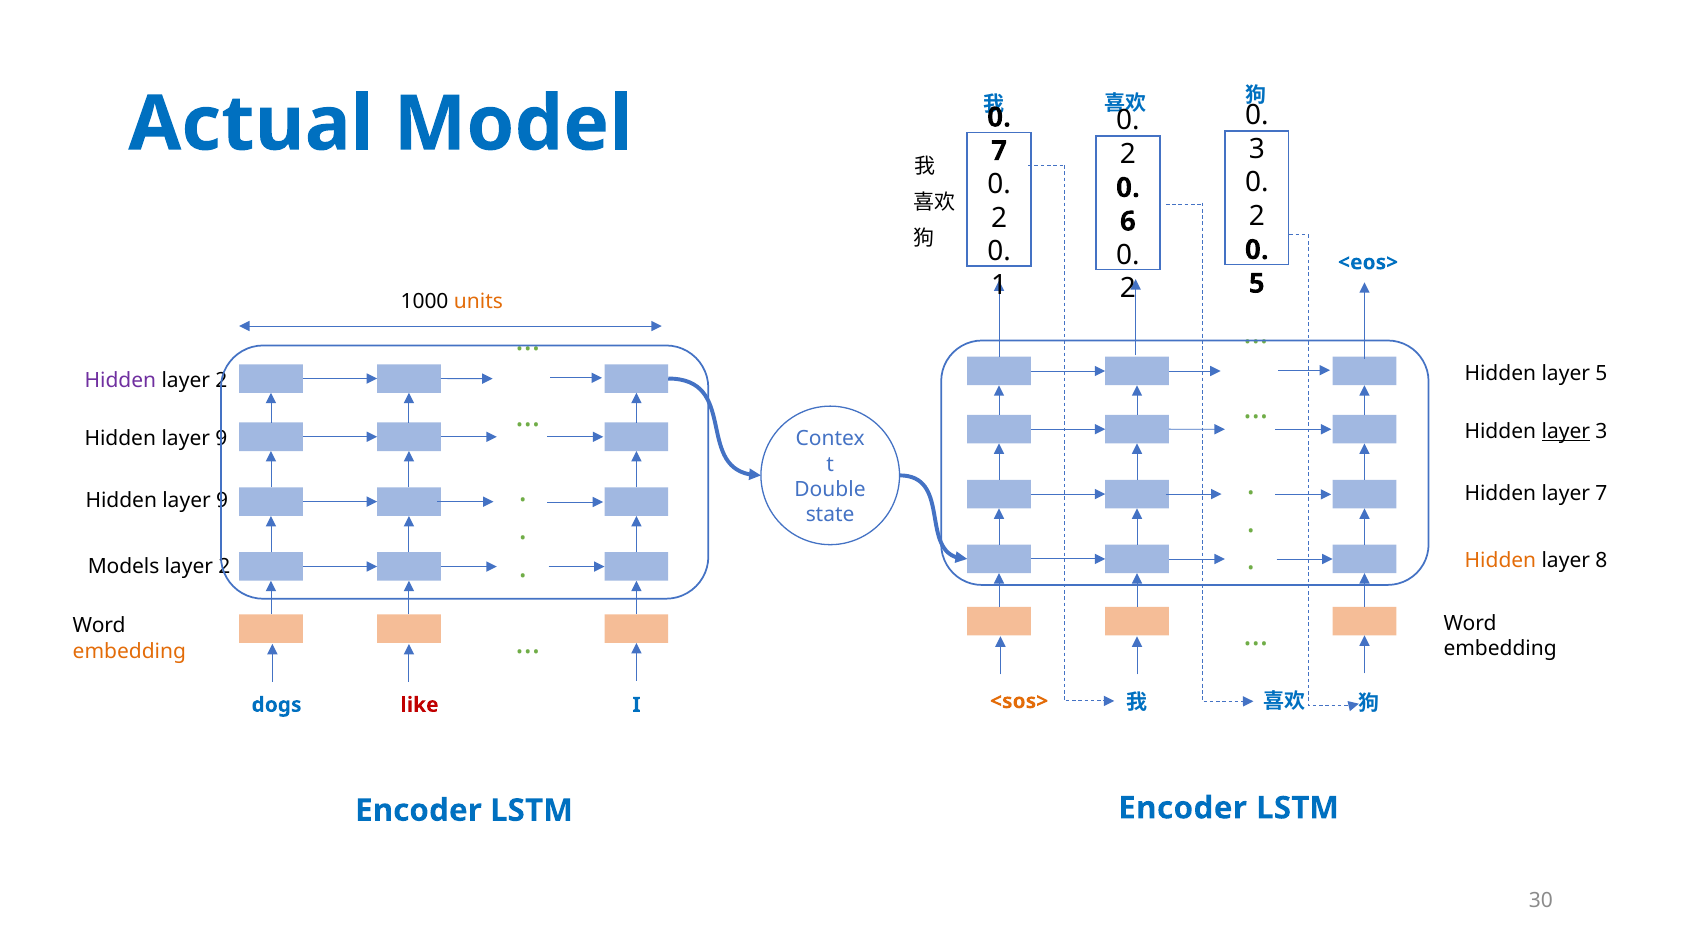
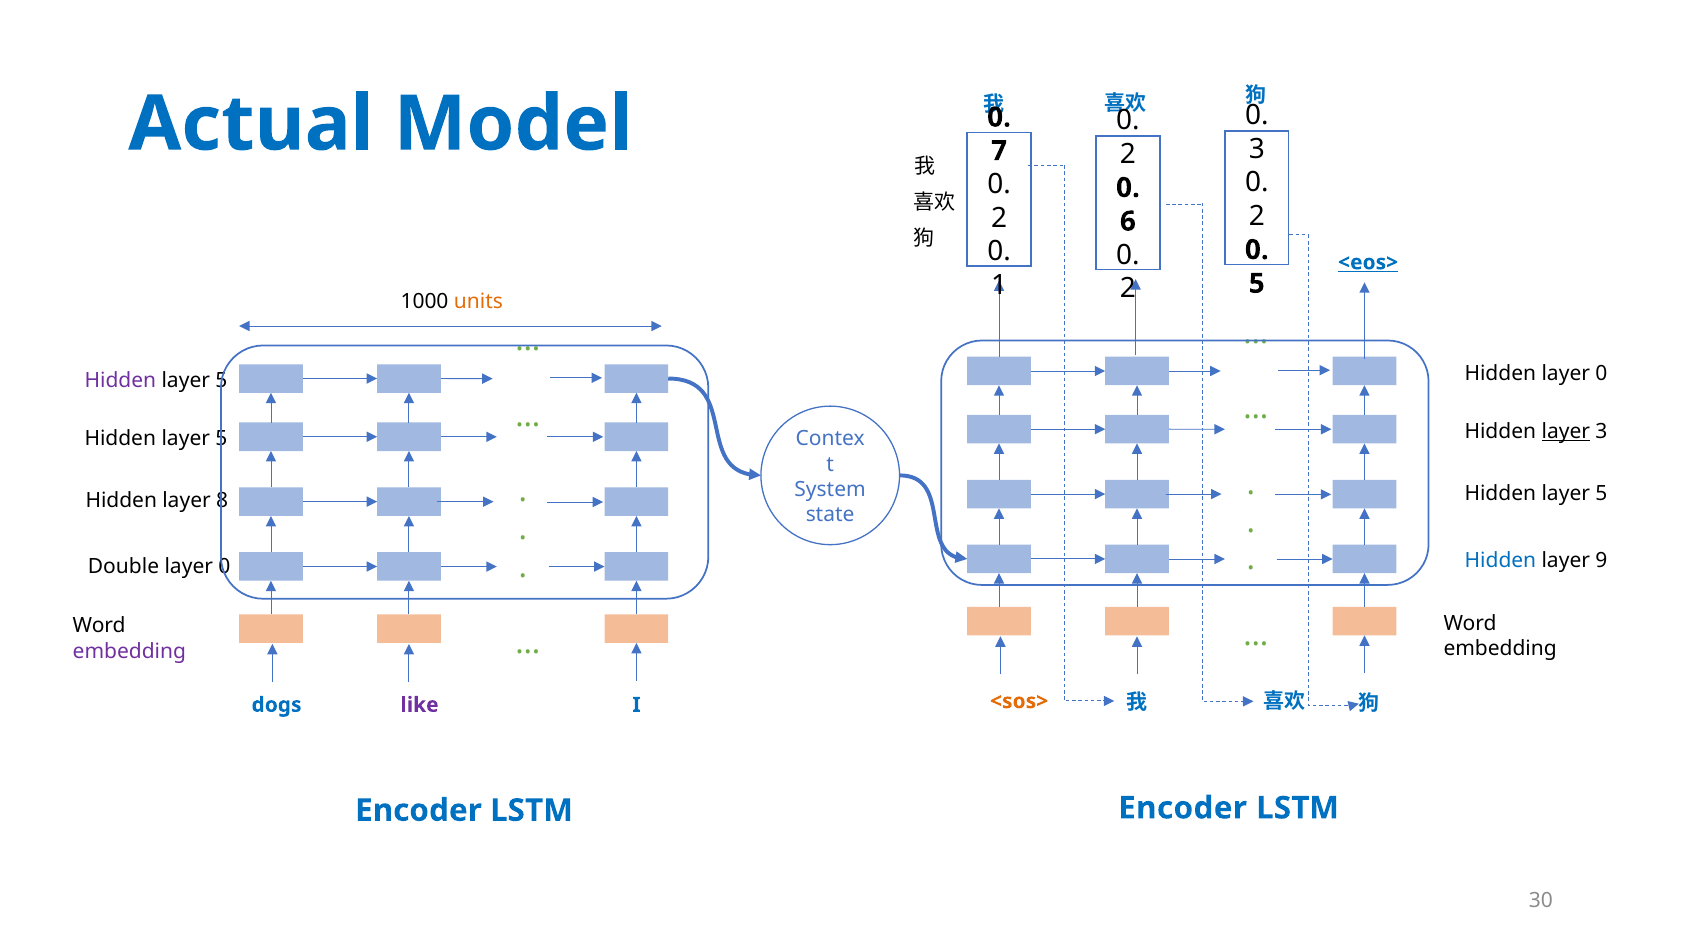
<eos> underline: none -> present
Hidden layer 5: 5 -> 0
2 at (221, 380): 2 -> 5
9 at (221, 439): 9 -> 5
Double: Double -> System
7 at (1601, 494): 7 -> 5
9 at (222, 501): 9 -> 8
Hidden at (1500, 560) colour: orange -> blue
8: 8 -> 9
Models: Models -> Double
2 at (224, 567): 2 -> 0
embedding at (129, 652) colour: orange -> purple
like colour: red -> purple
